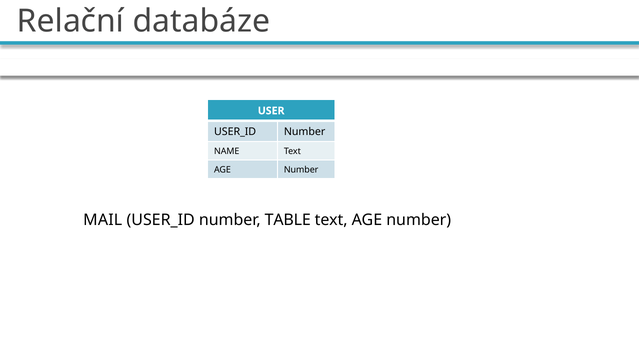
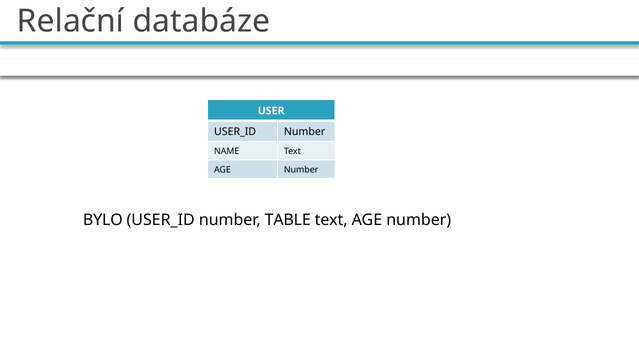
MAIL: MAIL -> BYLO
